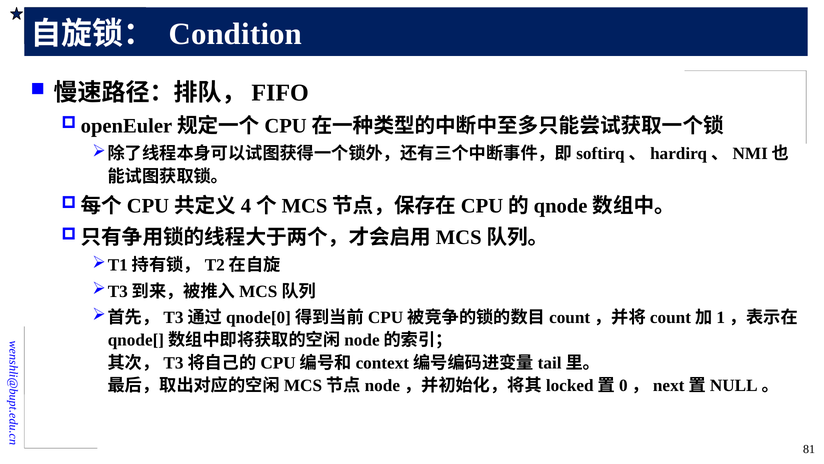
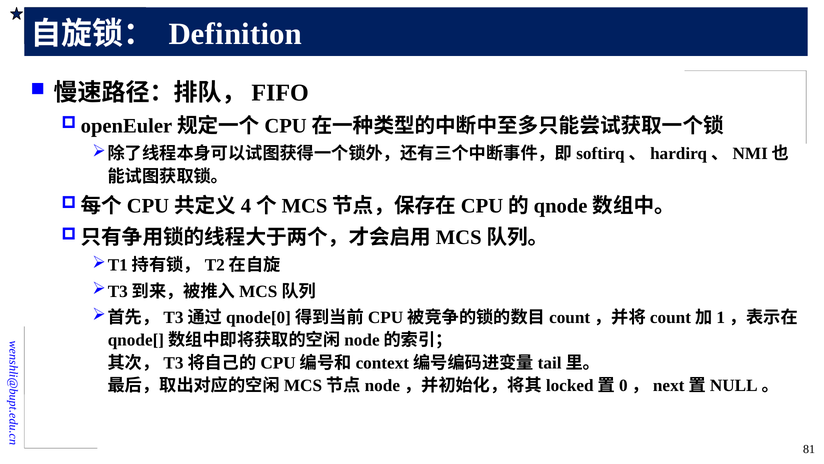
Condition: Condition -> Definition
